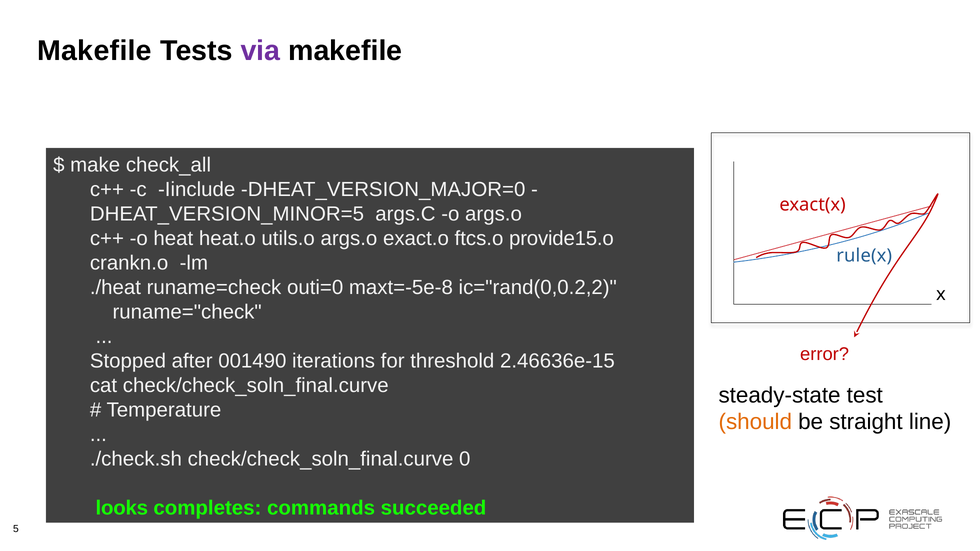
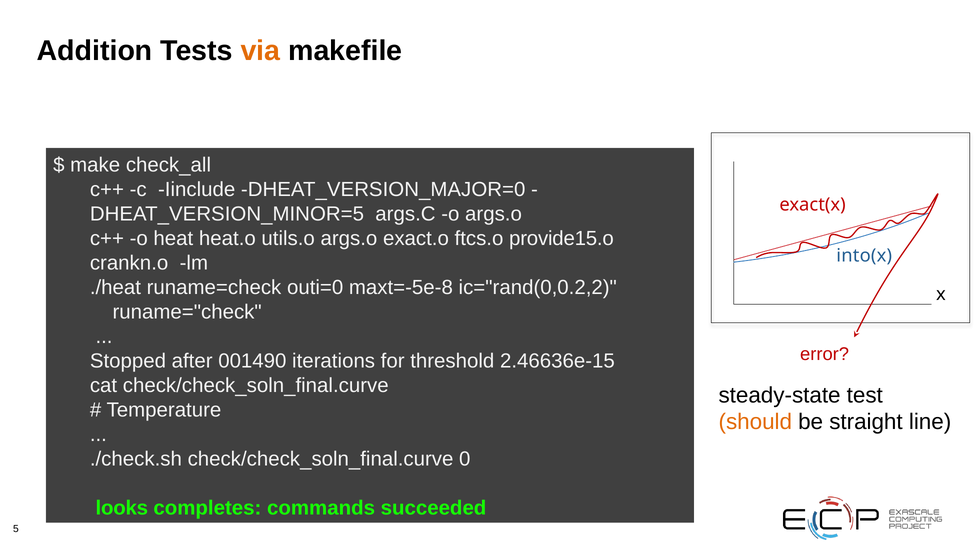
Makefile at (94, 51): Makefile -> Addition
via colour: purple -> orange
rule(x: rule(x -> into(x
